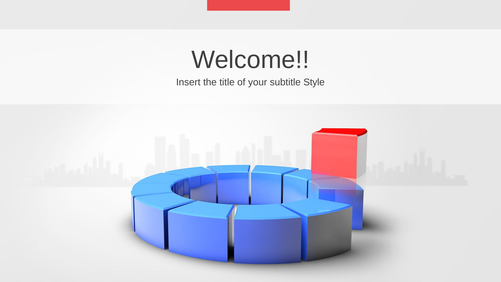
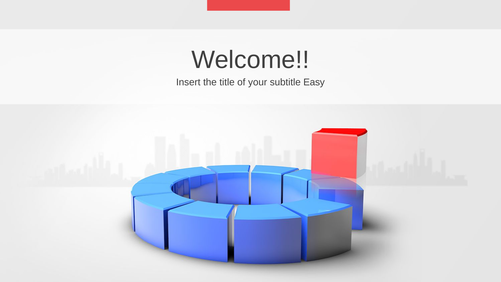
Style: Style -> Easy
